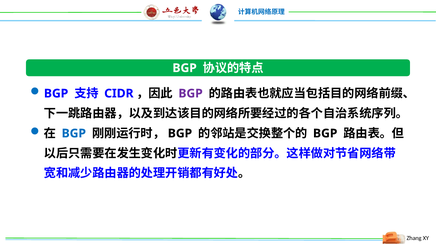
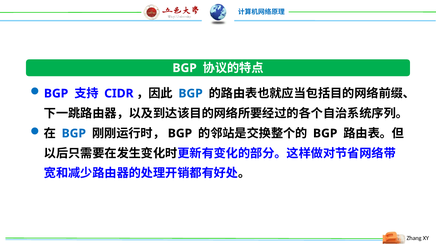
BGP at (191, 94) colour: purple -> blue
